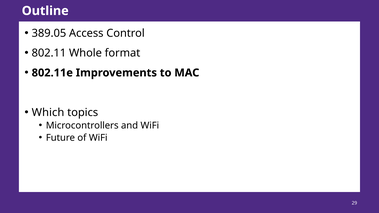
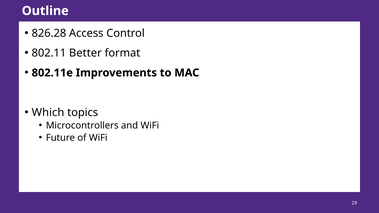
389.05: 389.05 -> 826.28
Whole: Whole -> Better
